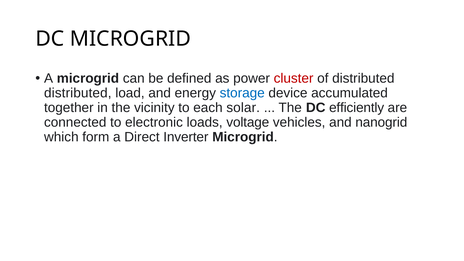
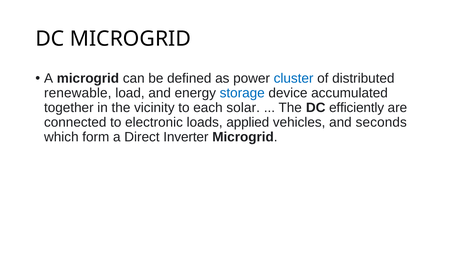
cluster colour: red -> blue
distributed at (78, 93): distributed -> renewable
voltage: voltage -> applied
nanogrid: nanogrid -> seconds
